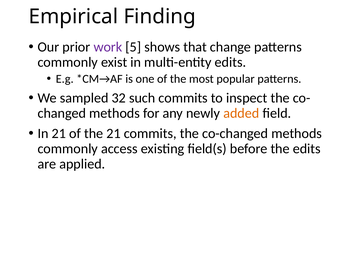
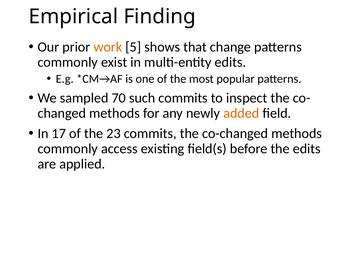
work colour: purple -> orange
32: 32 -> 70
In 21: 21 -> 17
the 21: 21 -> 23
